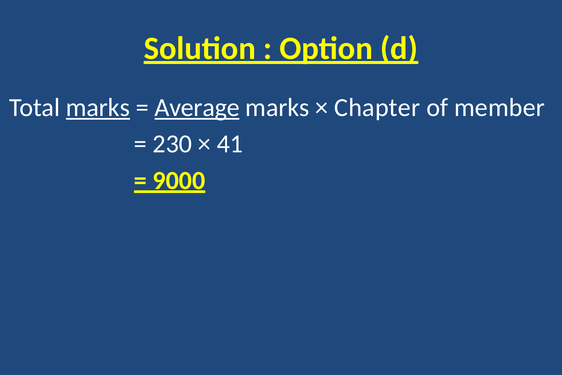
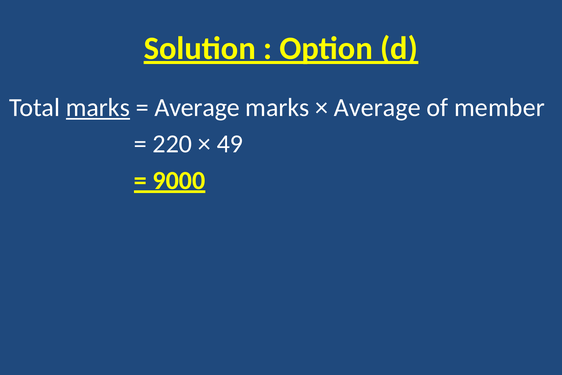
Average at (197, 108) underline: present -> none
Chapter at (377, 108): Chapter -> Average
230: 230 -> 220
41: 41 -> 49
